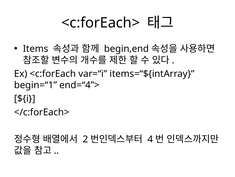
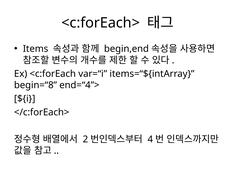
begin=“1: begin=“1 -> begin=“8
